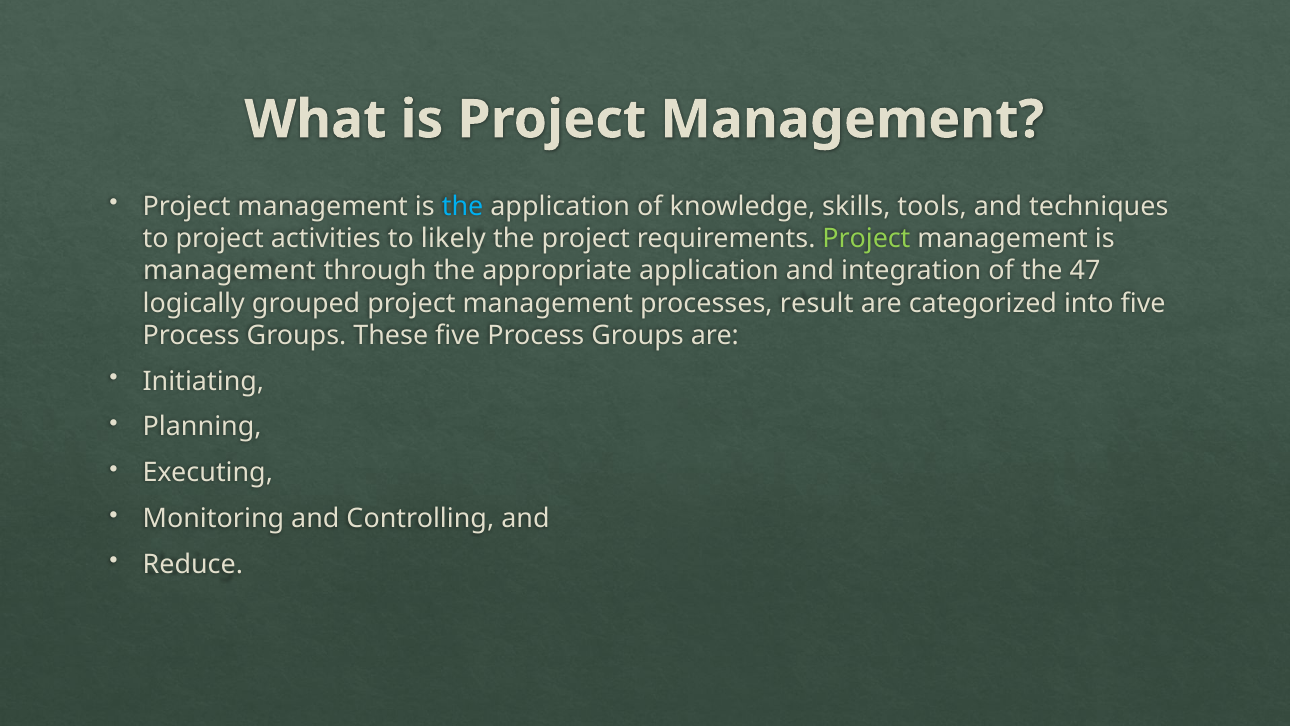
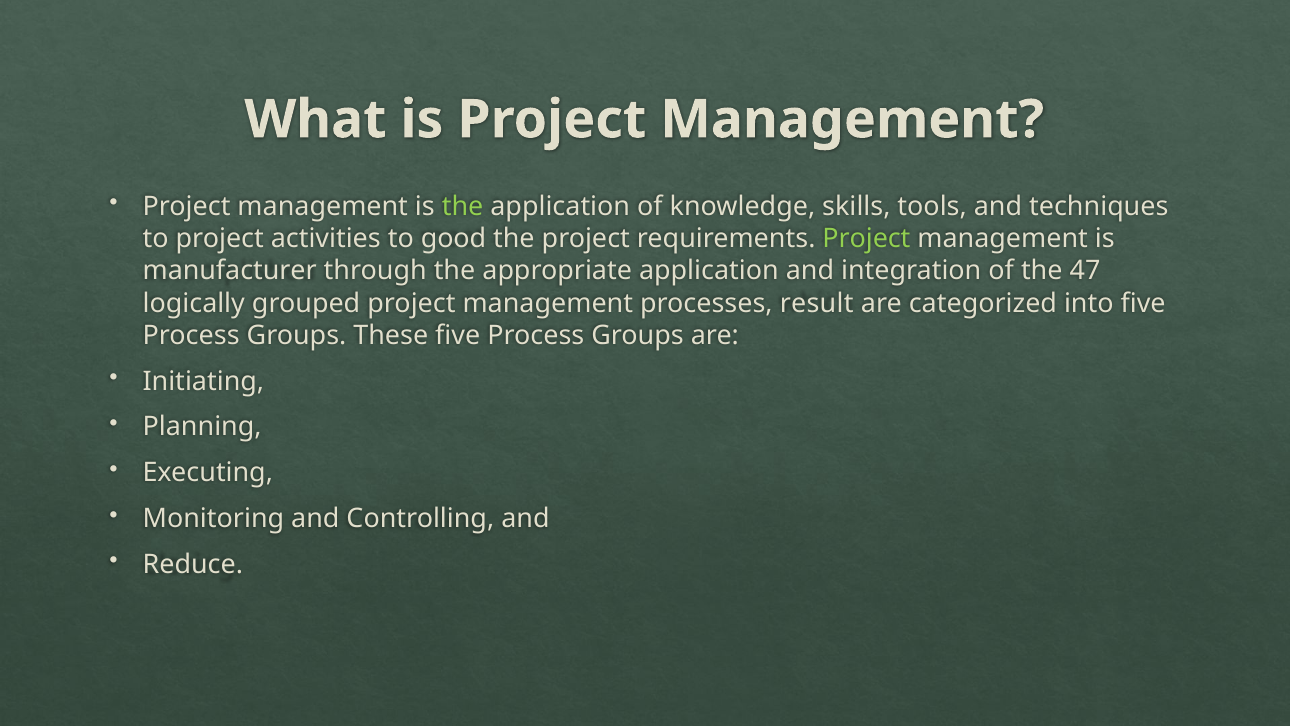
the at (463, 206) colour: light blue -> light green
likely: likely -> good
management at (230, 271): management -> manufacturer
